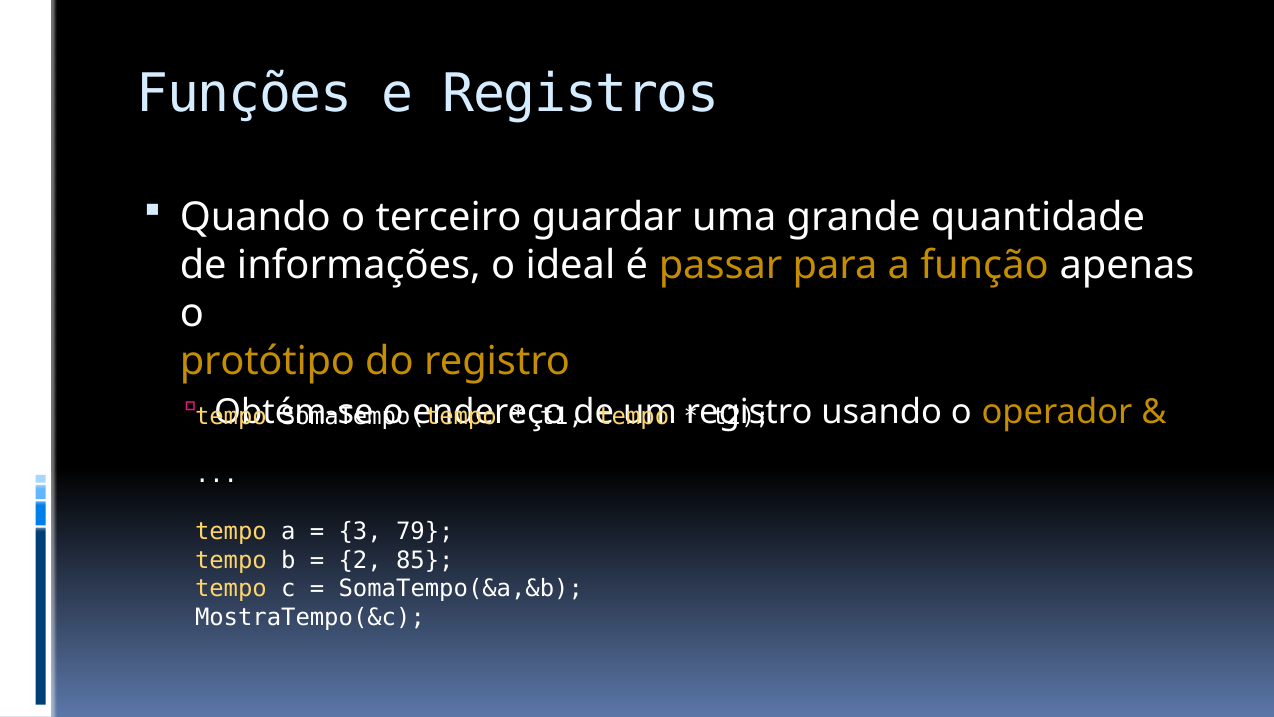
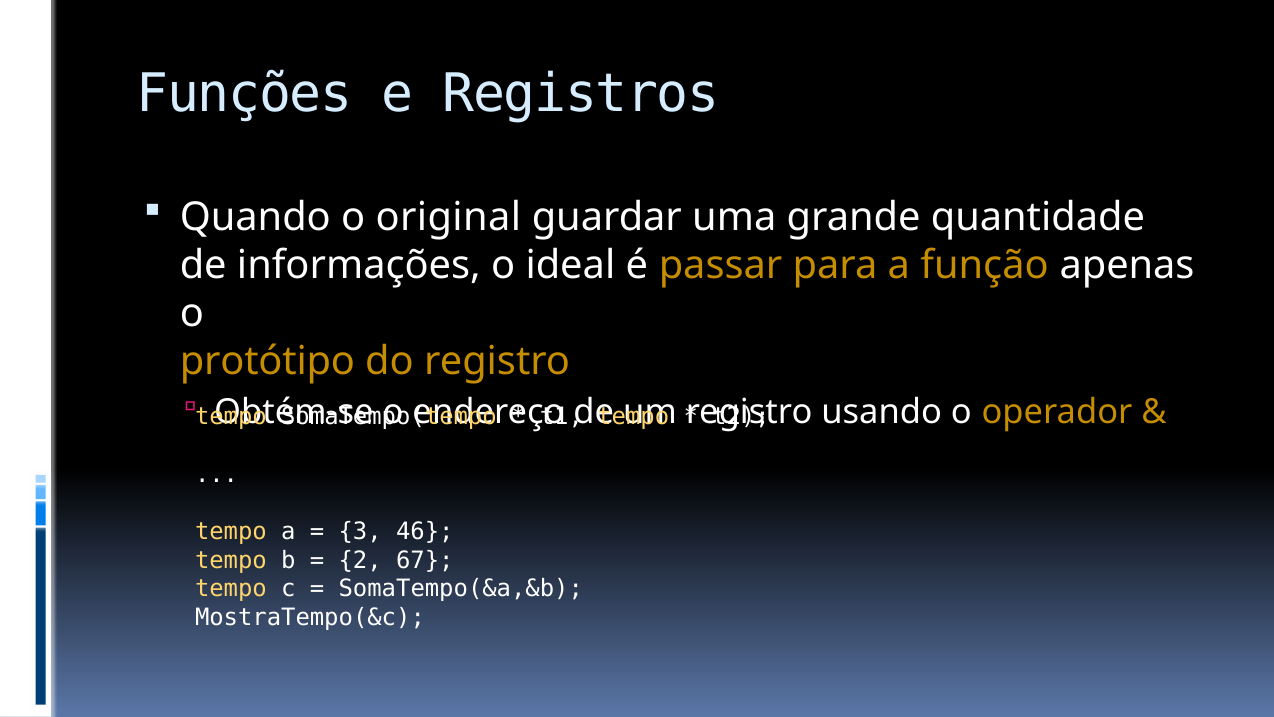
terceiro: terceiro -> original
79: 79 -> 46
85: 85 -> 67
